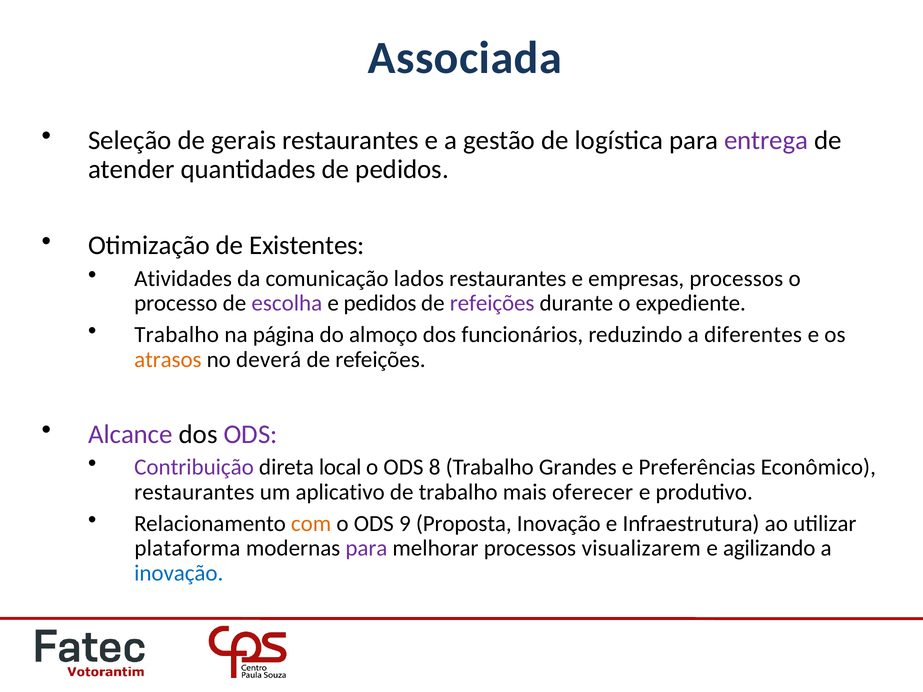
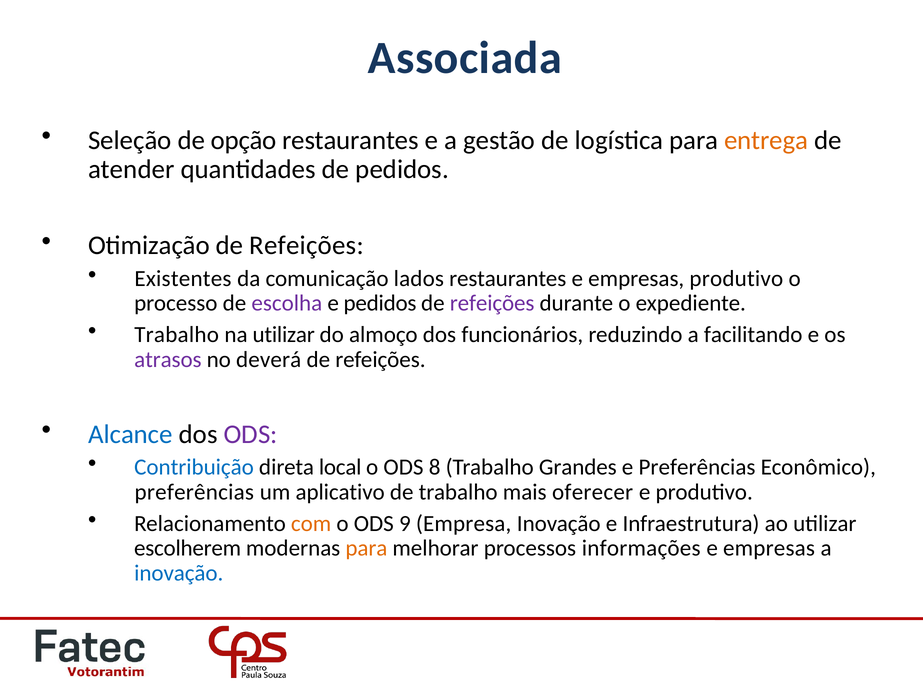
gerais: gerais -> opção
entrega colour: purple -> orange
Otimização de Existentes: Existentes -> Refeições
Atividades: Atividades -> Existentes
empresas processos: processos -> produtivo
na página: página -> utilizar
diferentes: diferentes -> facilitando
atrasos colour: orange -> purple
Alcance colour: purple -> blue
Contribuição colour: purple -> blue
restaurantes at (194, 492): restaurantes -> preferências
Proposta: Proposta -> Empresa
plataforma: plataforma -> escolherem
para at (366, 549) colour: purple -> orange
visualizarem: visualizarem -> informações
agilizando at (769, 549): agilizando -> empresas
